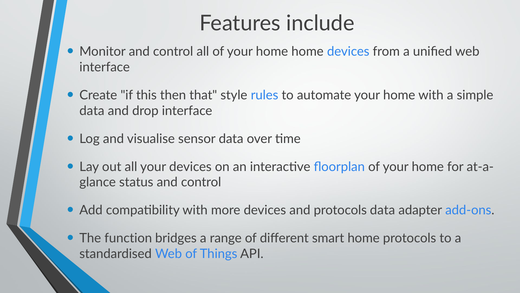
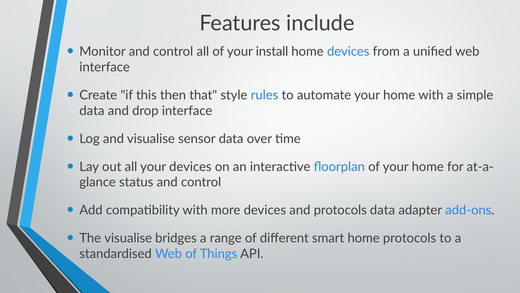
all of your home: home -> install
The function: function -> visualise
